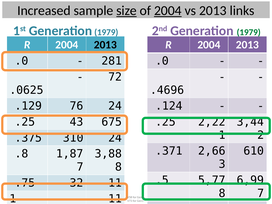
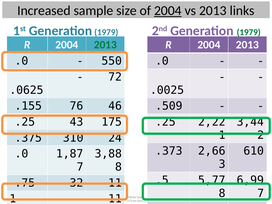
size underline: present -> none
2013 at (105, 45) colour: black -> green
281: 281 -> 550
.4696: .4696 -> .0025
.129: .129 -> .155
76 24: 24 -> 46
.124: .124 -> .509
675: 675 -> 175
.371: .371 -> .373
.8 at (21, 154): .8 -> .0
